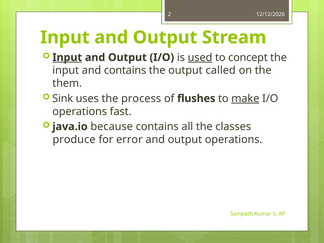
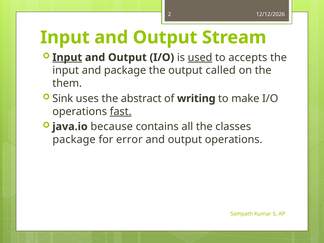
concept: concept -> accepts
and contains: contains -> package
process: process -> abstract
flushes: flushes -> writing
make underline: present -> none
fast underline: none -> present
produce at (74, 140): produce -> package
